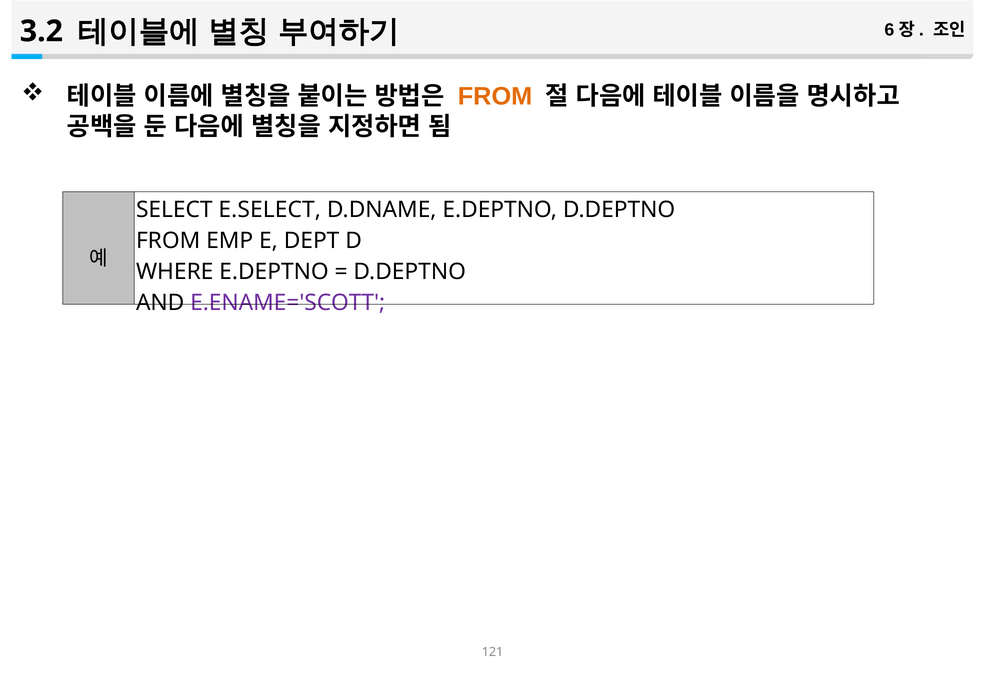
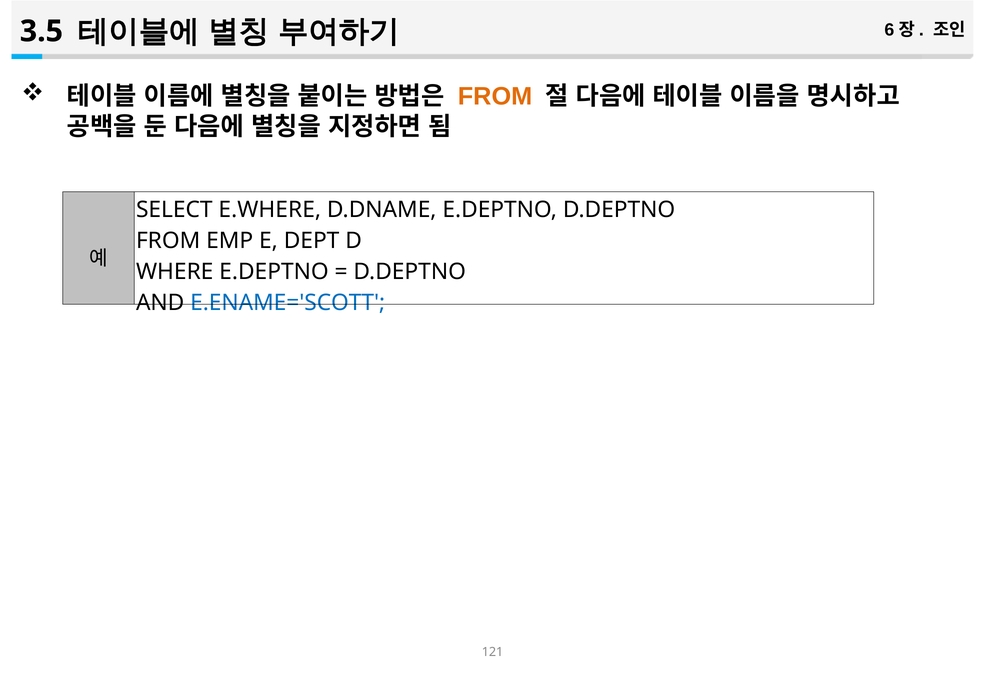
3.2: 3.2 -> 3.5
E.SELECT: E.SELECT -> E.WHERE
E.ENAME='SCOTT colour: purple -> blue
